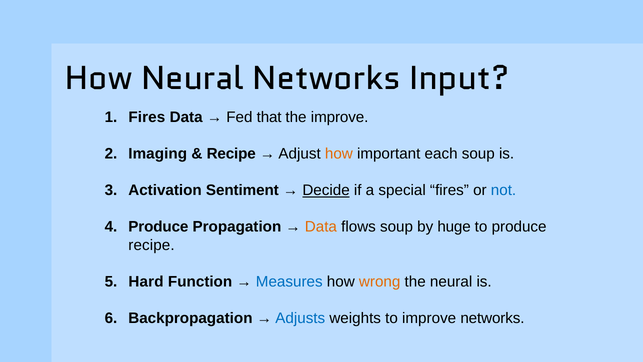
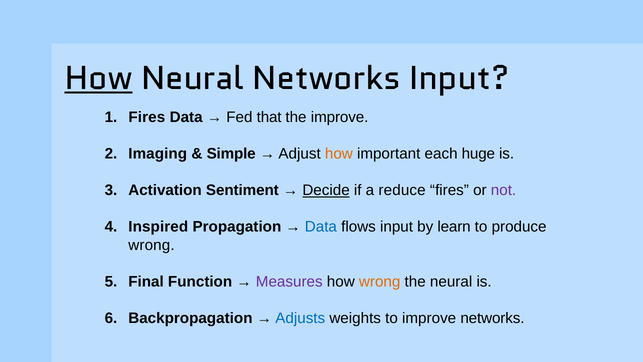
How at (99, 78) underline: none -> present
Recipe at (231, 154): Recipe -> Simple
each soup: soup -> huge
special: special -> reduce
not colour: blue -> purple
Produce at (158, 227): Produce -> Inspired
Data at (321, 227) colour: orange -> blue
flows soup: soup -> input
huge: huge -> learn
recipe at (151, 245): recipe -> wrong
Hard: Hard -> Final
Measures colour: blue -> purple
